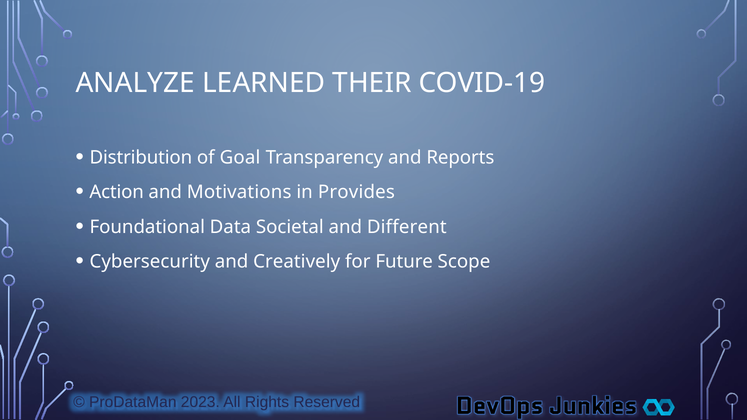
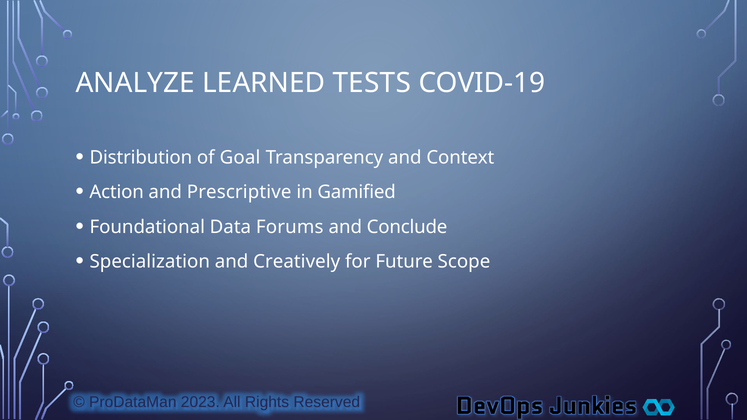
THEIR: THEIR -> TESTS
Reports: Reports -> Context
Motivations: Motivations -> Prescriptive
Provides: Provides -> Gamified
Societal: Societal -> Forums
Different: Different -> Conclude
Cybersecurity: Cybersecurity -> Specialization
